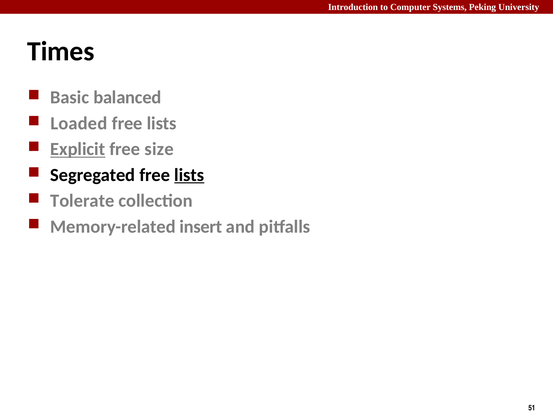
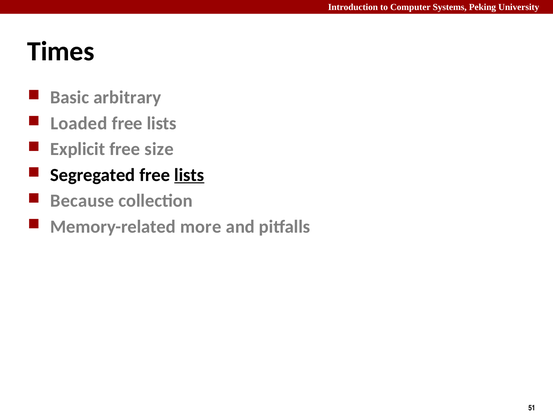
balanced: balanced -> arbitrary
Explicit underline: present -> none
Tolerate: Tolerate -> Because
insert: insert -> more
